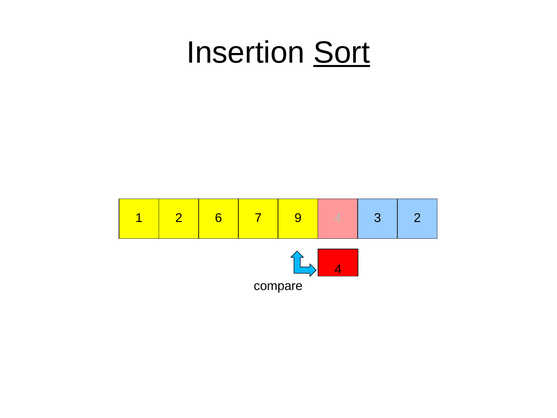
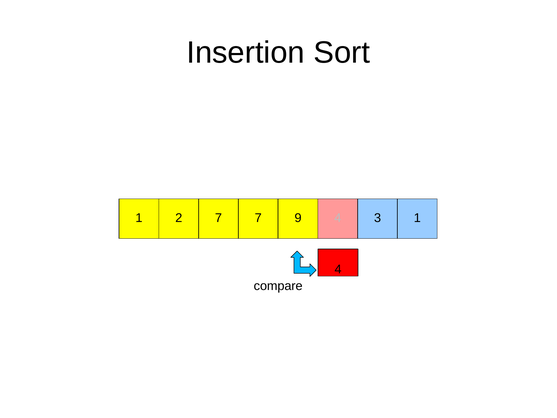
Sort underline: present -> none
2 6: 6 -> 7
3 2: 2 -> 1
